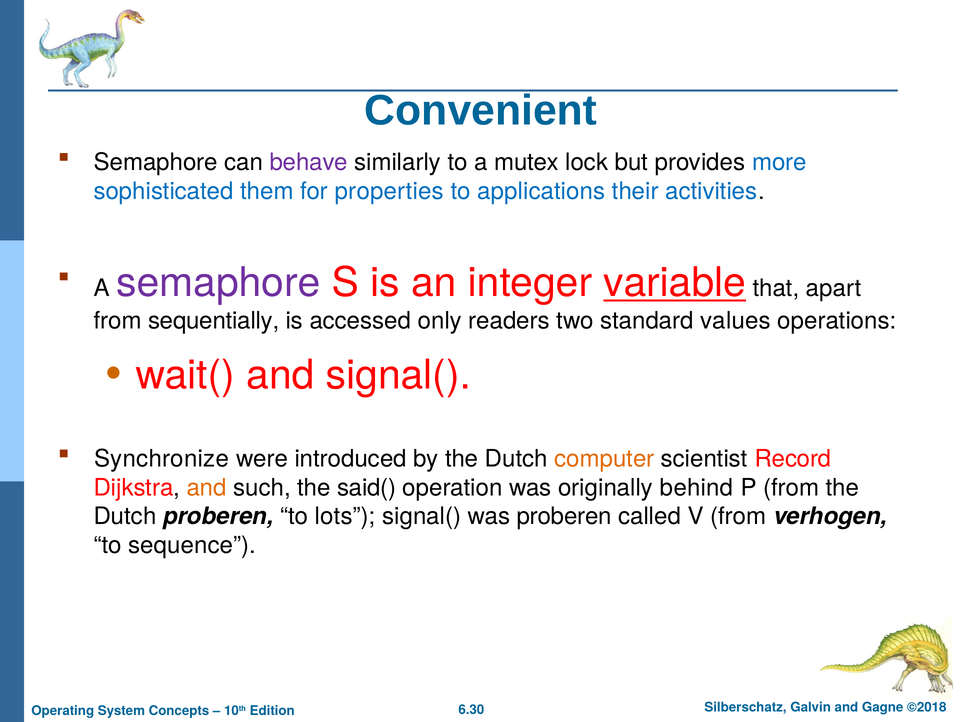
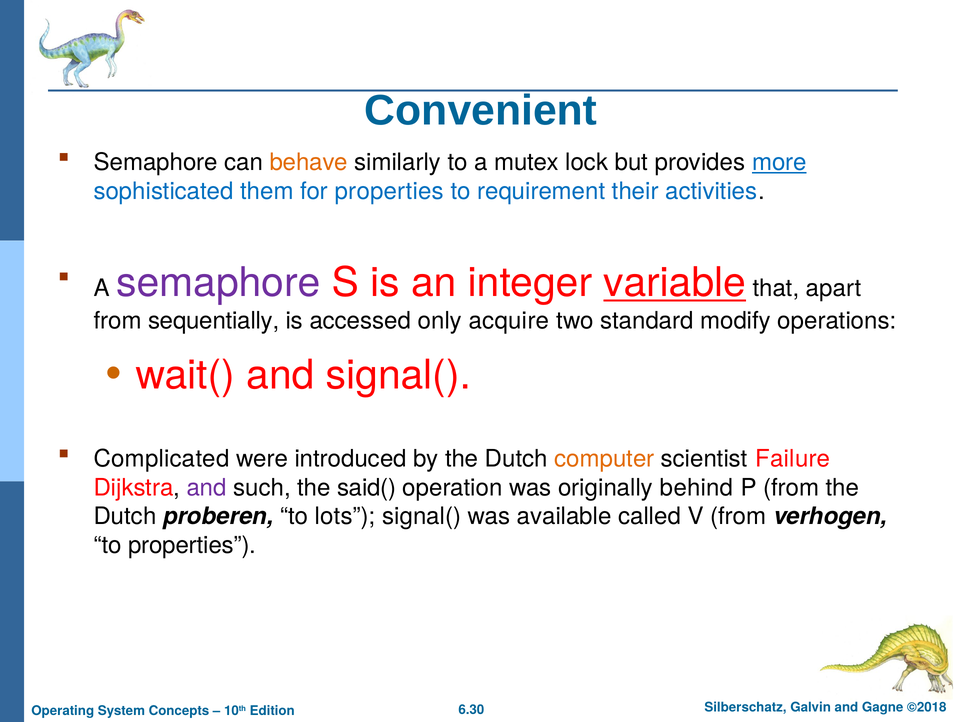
behave colour: purple -> orange
more underline: none -> present
applications: applications -> requirement
readers: readers -> acquire
values: values -> modify
Synchronize: Synchronize -> Complicated
Record: Record -> Failure
and at (207, 487) colour: orange -> purple
was proberen: proberen -> available
to sequence: sequence -> properties
